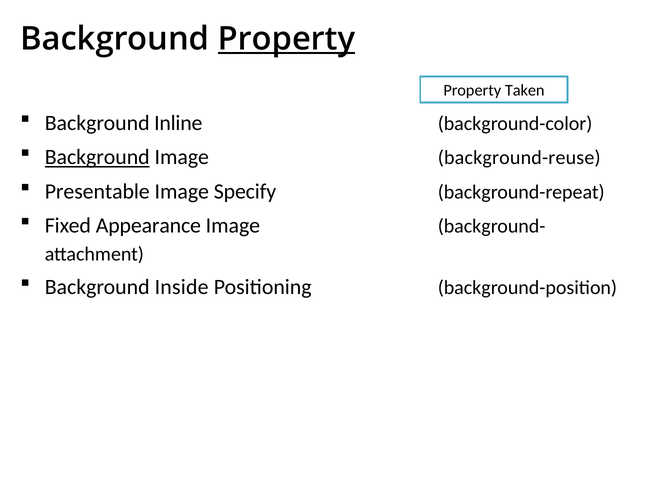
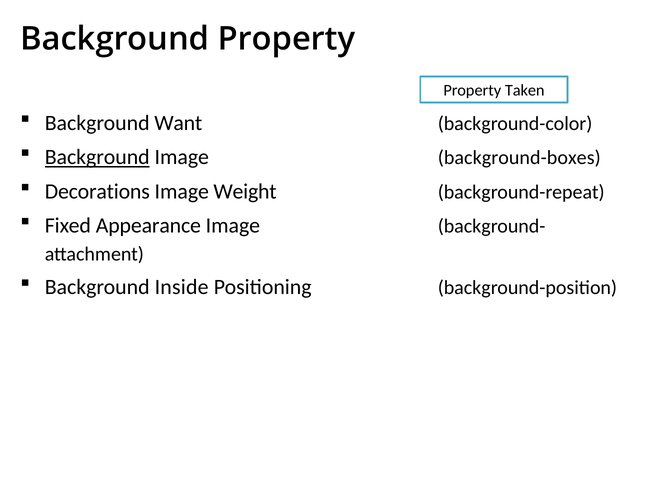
Property at (287, 39) underline: present -> none
Inline: Inline -> Want
background-reuse: background-reuse -> background-boxes
Presentable: Presentable -> Decorations
Specify: Specify -> Weight
